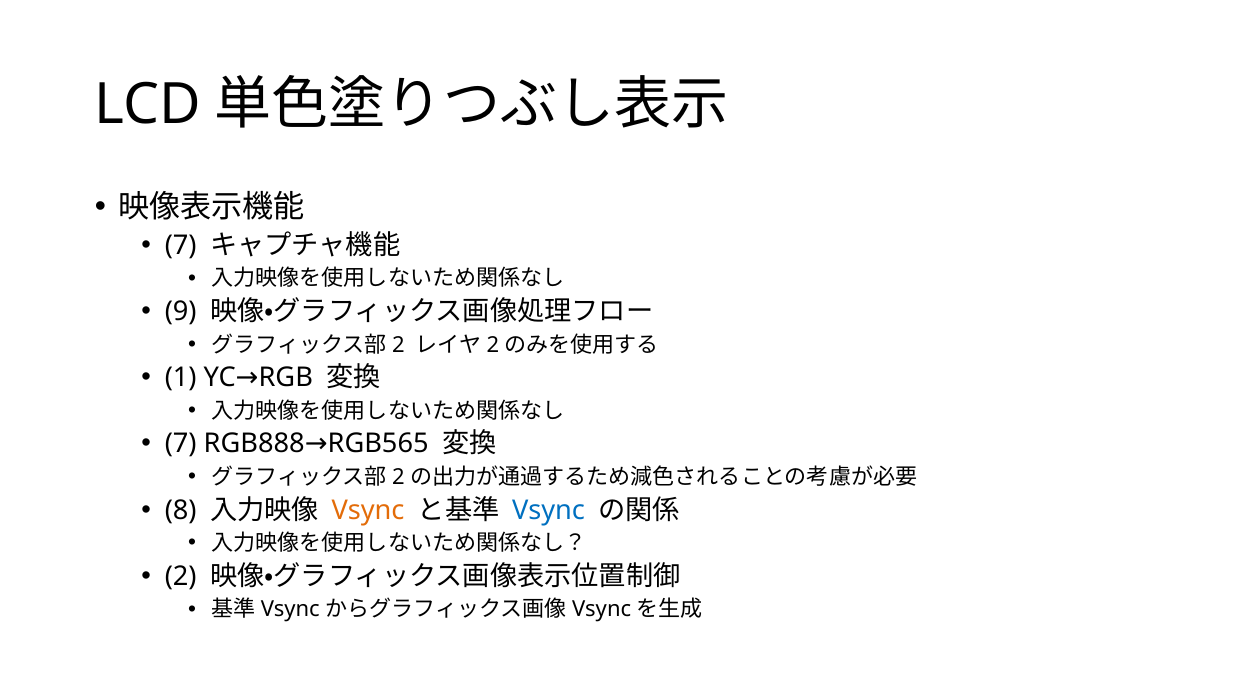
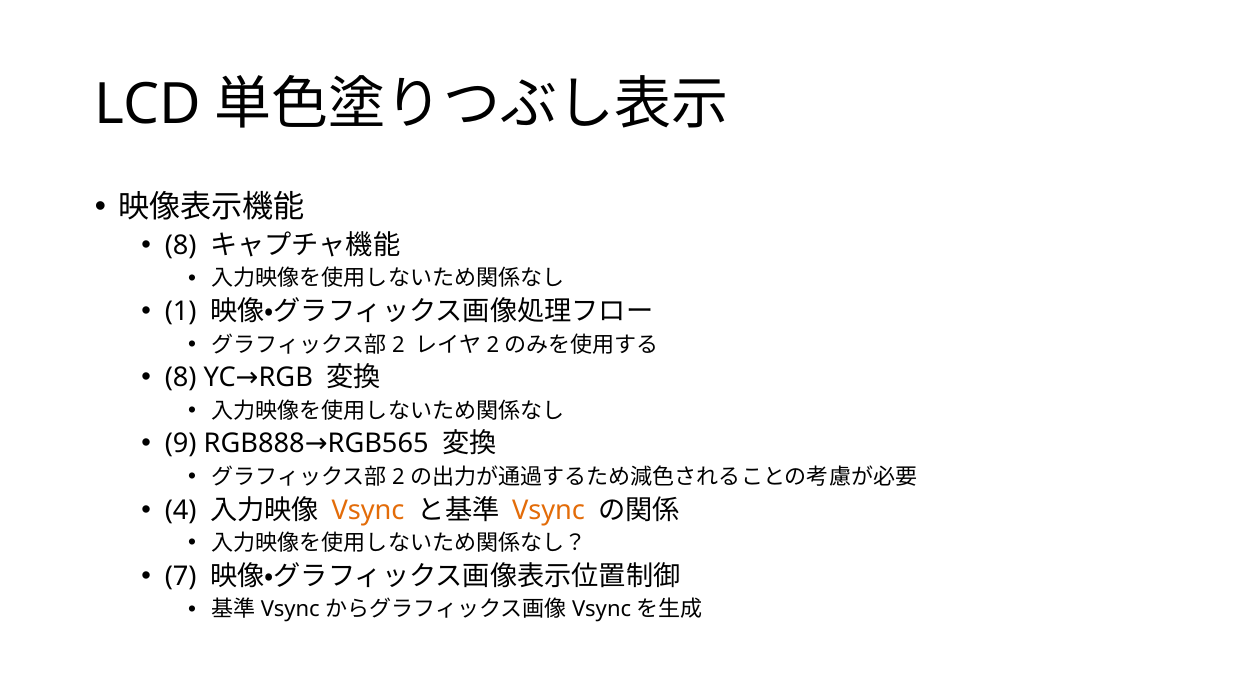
7 at (181, 245): 7 -> 8
9: 9 -> 1
1 at (181, 378): 1 -> 8
7 at (181, 444): 7 -> 9
8: 8 -> 4
Vsync at (549, 510) colour: blue -> orange
2: 2 -> 7
